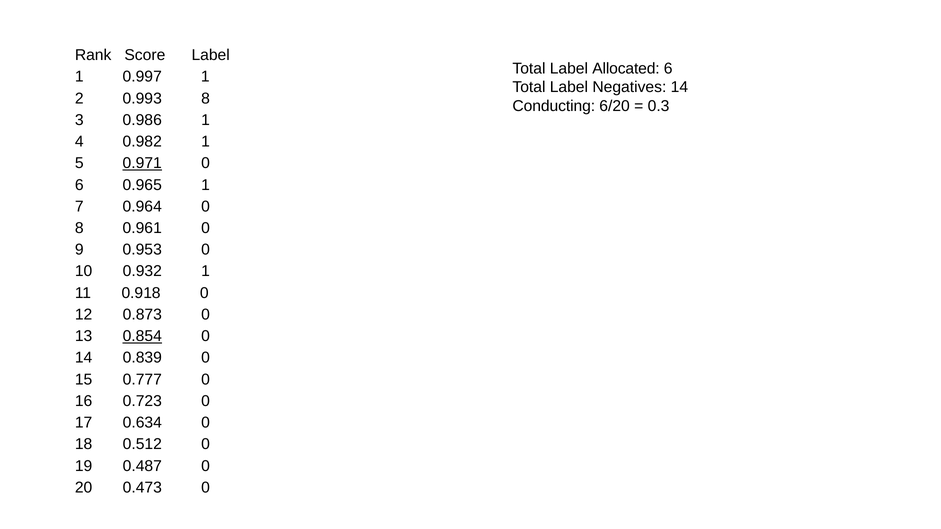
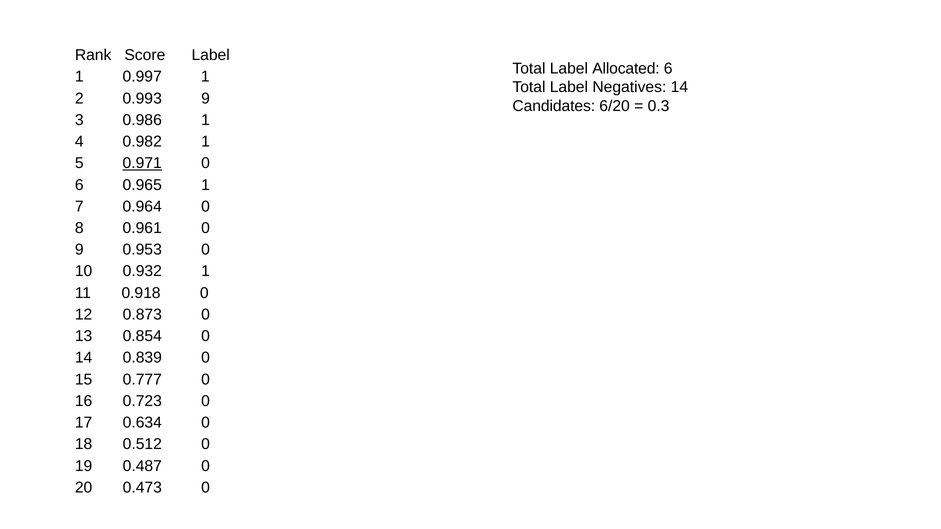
0.993 8: 8 -> 9
Conducting: Conducting -> Candidates
0.854 underline: present -> none
